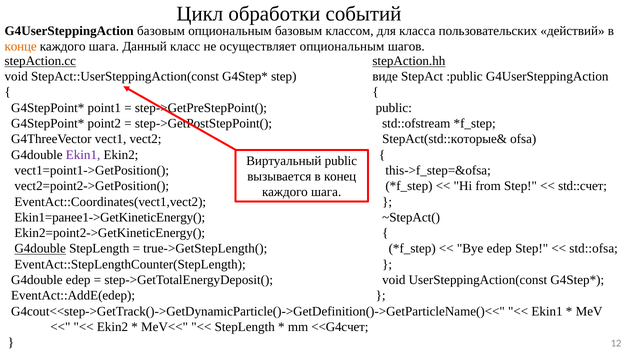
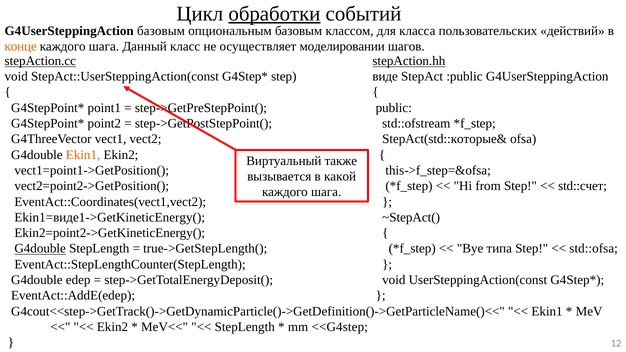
обработки underline: none -> present
осуществляет опциональным: опциональным -> моделировании
Ekin1 at (83, 155) colour: purple -> orange
Виртуальный public: public -> также
конец: конец -> какой
Ekin1=ранее1->GetKineticEnergy(: Ekin1=ранее1->GetKineticEnergy( -> Ekin1=виде1->GetKineticEnergy(
Bye edep: edep -> типа
<<G4счет: <<G4счет -> <<G4step
